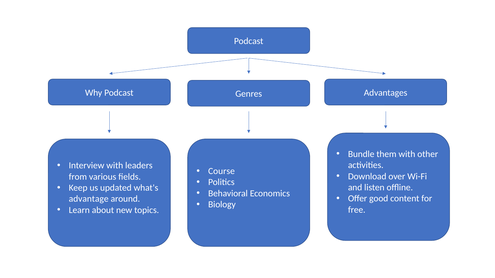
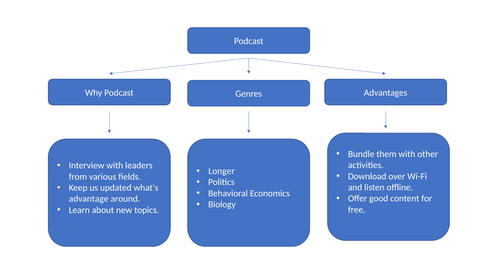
Course: Course -> Longer
